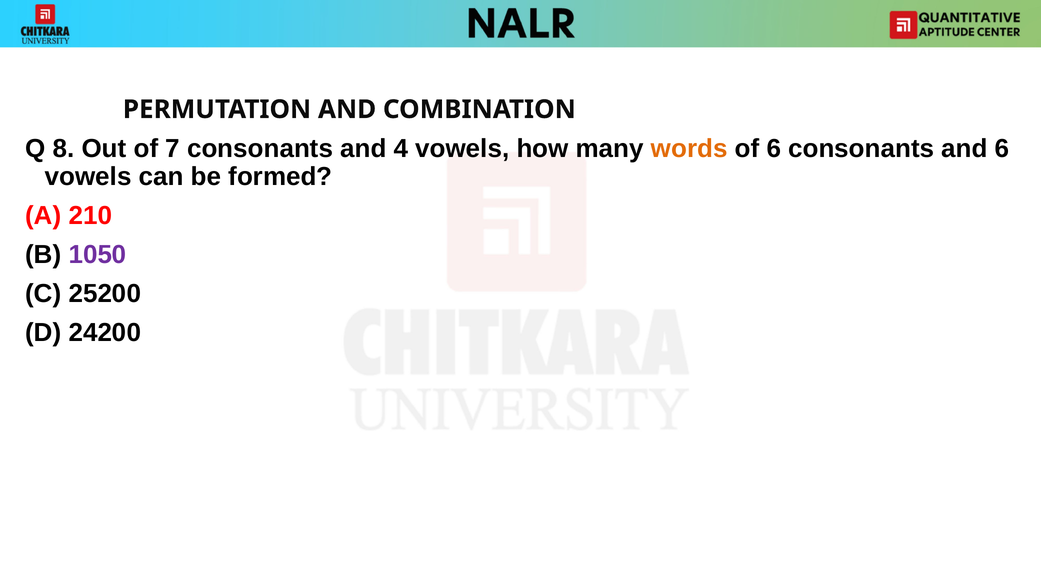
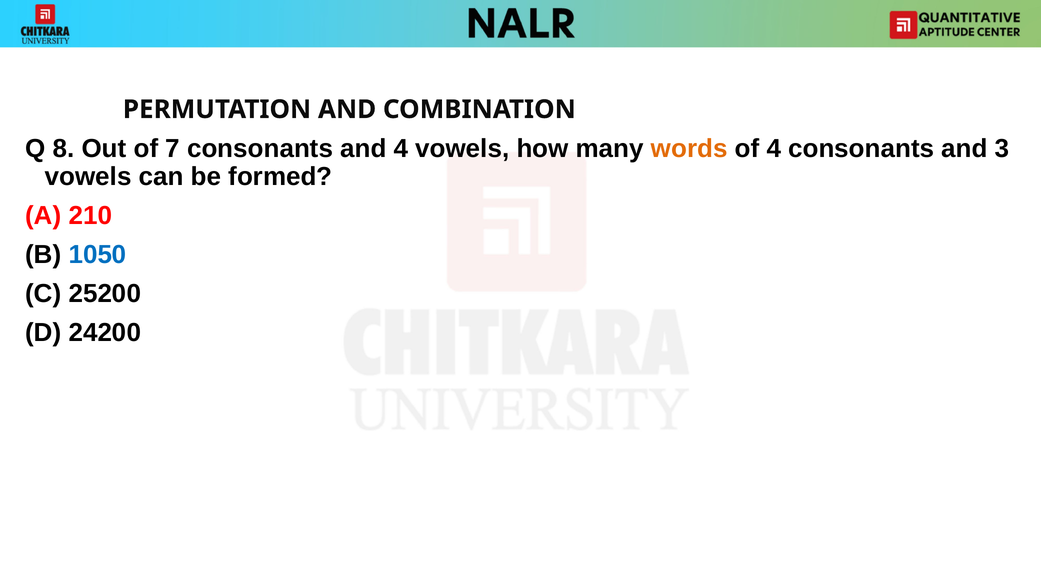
of 6: 6 -> 4
and 6: 6 -> 3
1050 colour: purple -> blue
